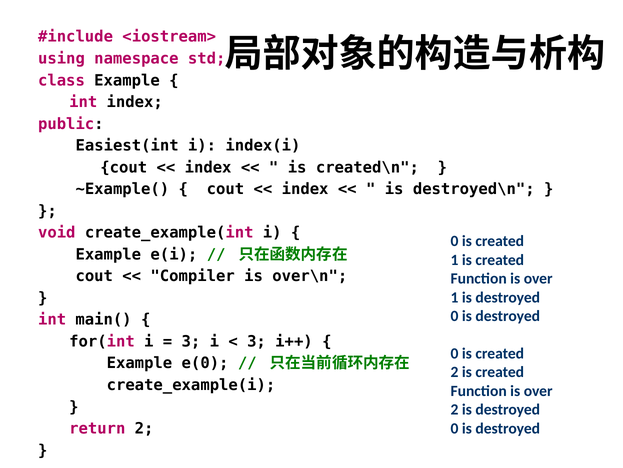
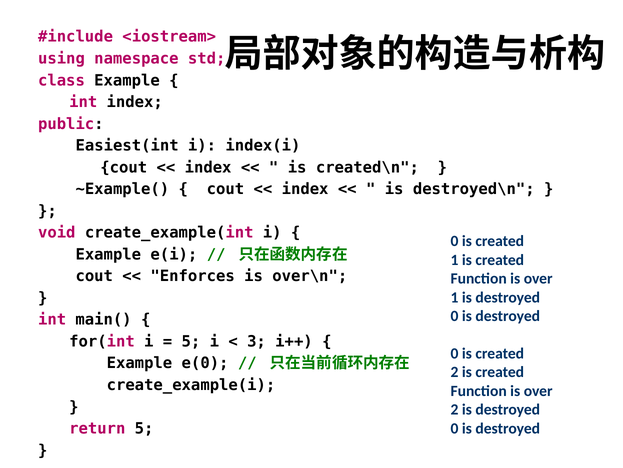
Compiler: Compiler -> Enforces
3 at (191, 341): 3 -> 5
return 2: 2 -> 5
